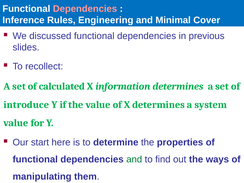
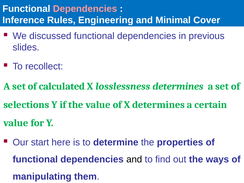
information: information -> losslessness
introduce: introduce -> selections
system: system -> certain
and at (134, 159) colour: green -> black
